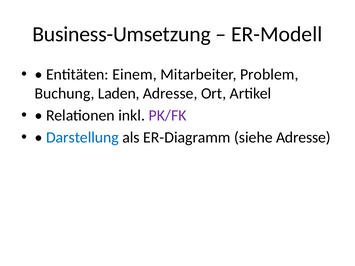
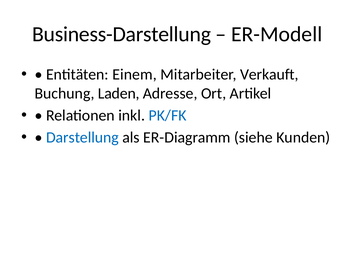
Business-Umsetzung: Business-Umsetzung -> Business-Darstellung
Problem: Problem -> Verkauft
PK/FK colour: purple -> blue
siehe Adresse: Adresse -> Kunden
